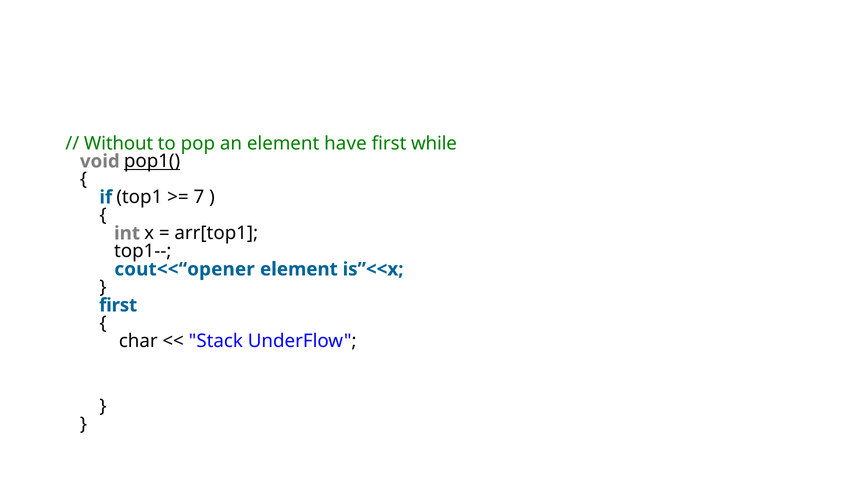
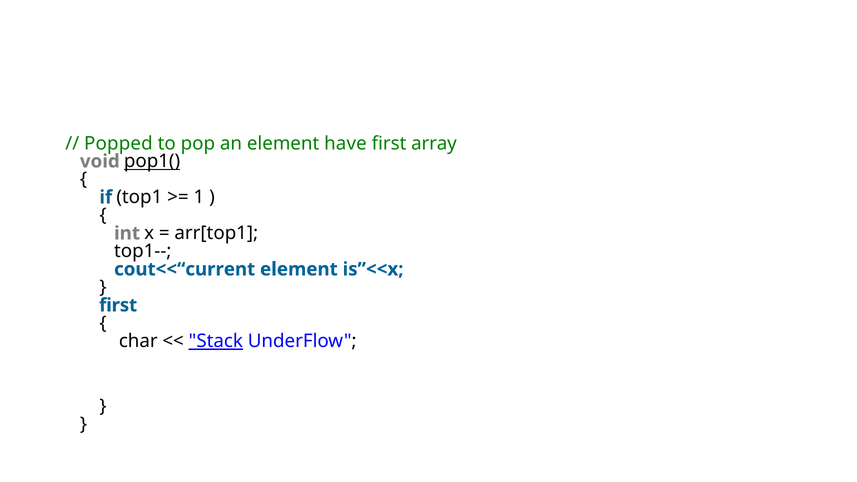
Without: Without -> Popped
while: while -> array
7: 7 -> 1
cout<<“opener: cout<<“opener -> cout<<“current
Stack underline: none -> present
